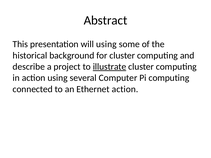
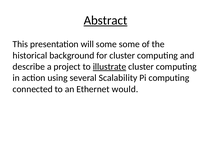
Abstract underline: none -> present
will using: using -> some
Computer: Computer -> Scalability
Ethernet action: action -> would
